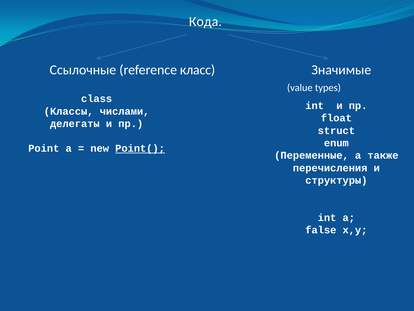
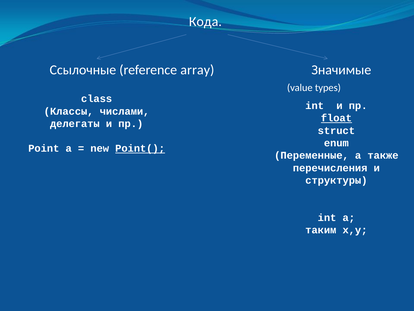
класс: класс -> array
float underline: none -> present
false: false -> таким
